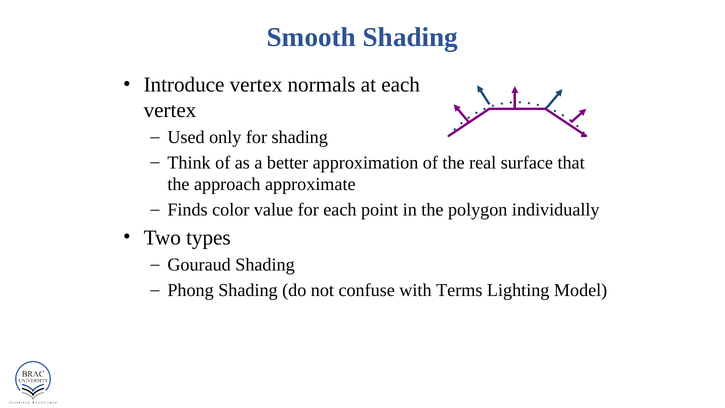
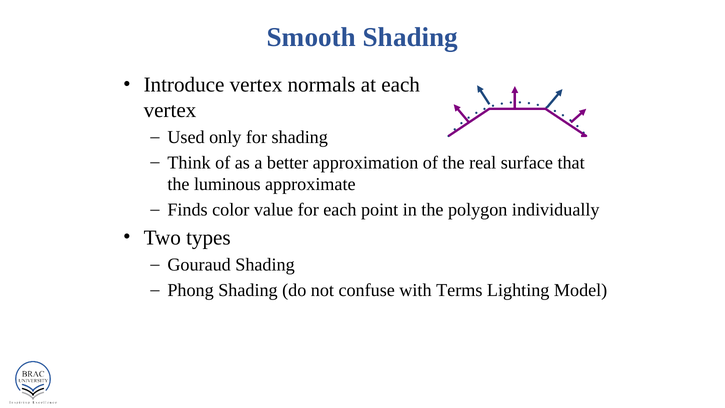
approach: approach -> luminous
